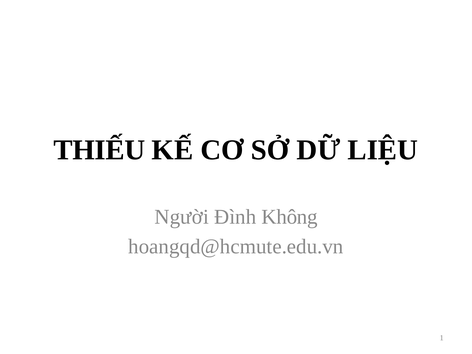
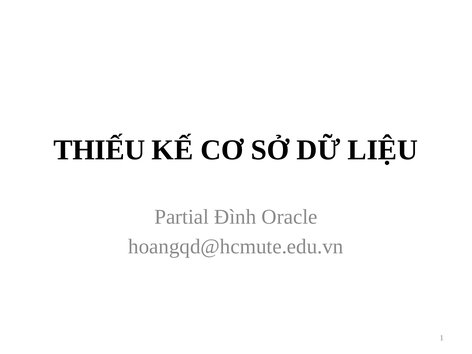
Người: Người -> Partial
Không: Không -> Oracle
